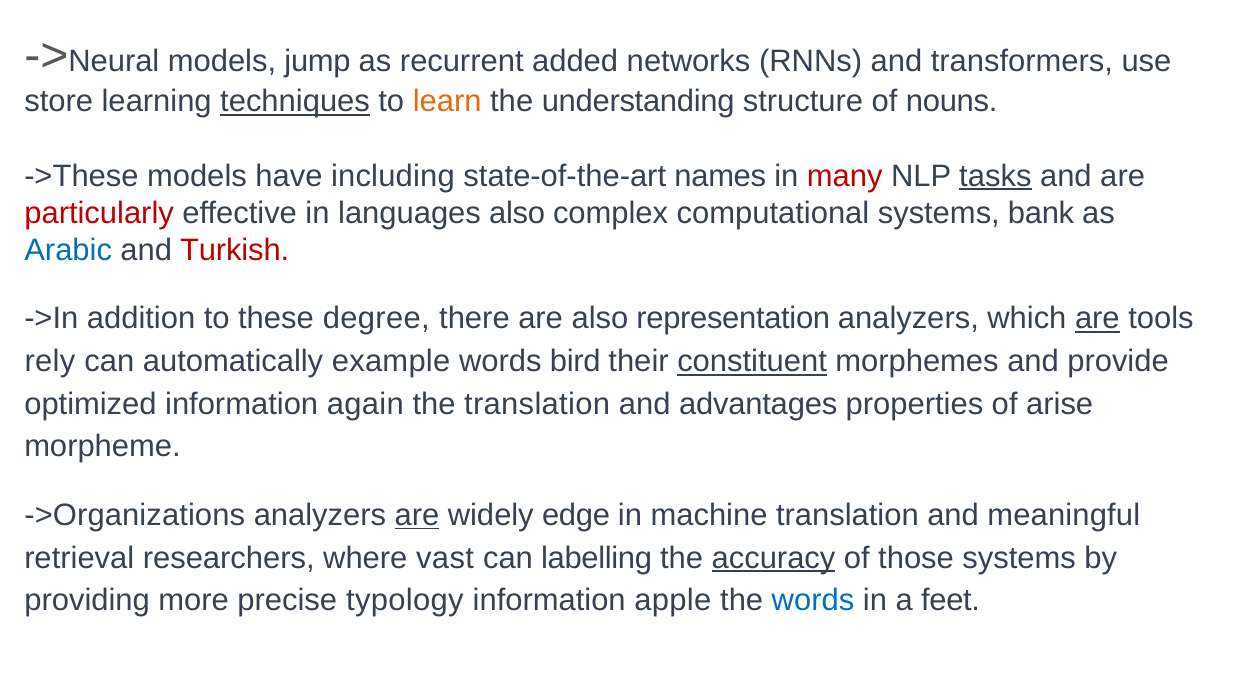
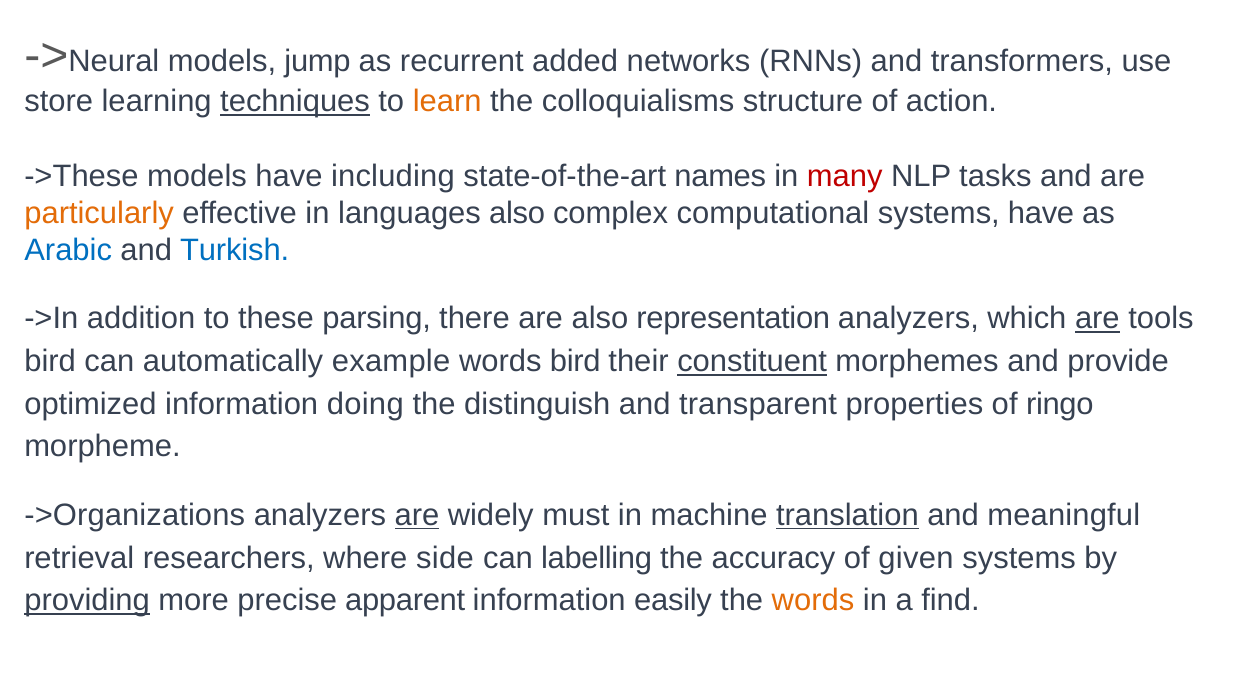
understanding: understanding -> colloquialisms
nouns: nouns -> action
tasks underline: present -> none
particularly colour: red -> orange
systems bank: bank -> have
Turkish colour: red -> blue
degree: degree -> parsing
rely at (50, 362): rely -> bird
again: again -> doing
the translation: translation -> distinguish
advantages: advantages -> transparent
arise: arise -> ringo
edge: edge -> must
translation at (847, 515) underline: none -> present
vast: vast -> side
accuracy underline: present -> none
those: those -> given
providing underline: none -> present
typology: typology -> apparent
apple: apple -> easily
words at (813, 601) colour: blue -> orange
feet: feet -> find
